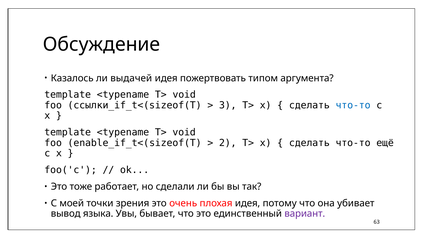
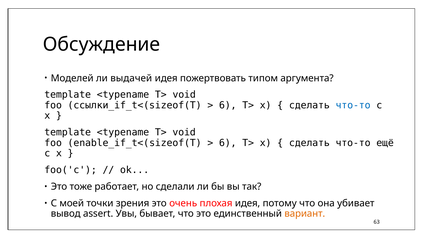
Казалось: Казалось -> Моделей
3 at (228, 105): 3 -> 6
2 at (228, 143): 2 -> 6
языка: языка -> assert
вариант colour: purple -> orange
